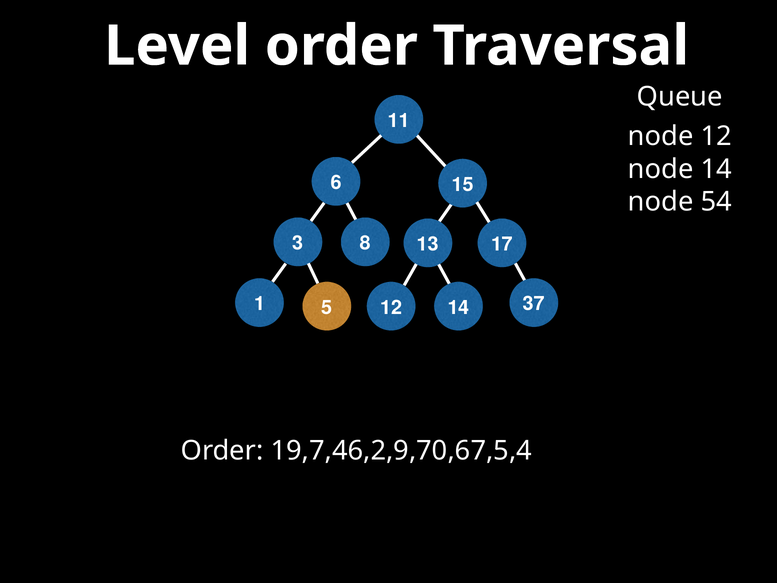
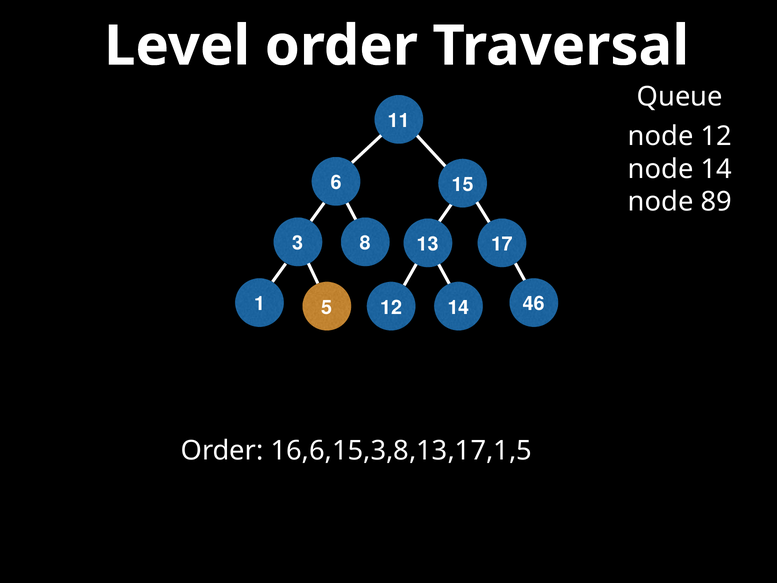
54: 54 -> 89
37: 37 -> 46
19,7,46,2,9,70,67,5,4: 19,7,46,2,9,70,67,5,4 -> 16,6,15,3,8,13,17,1,5
